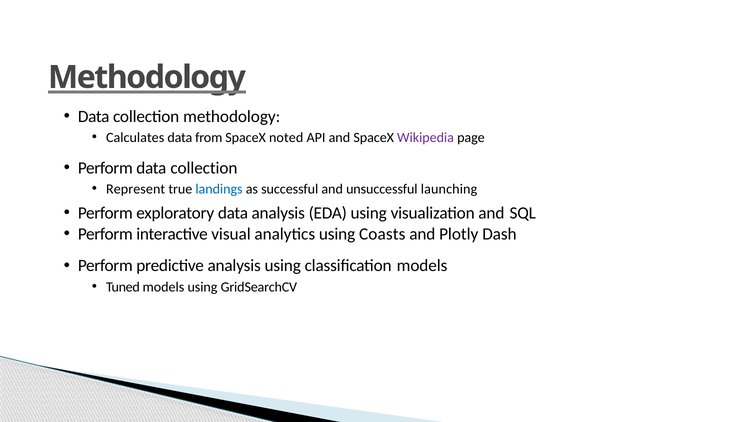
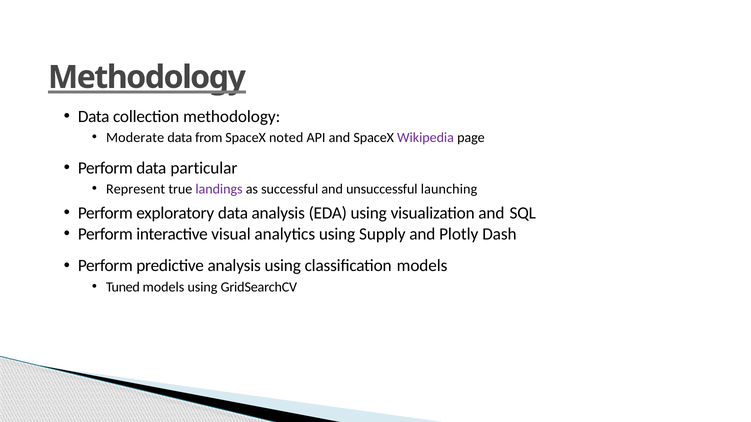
Calculates: Calculates -> Moderate
Perform data collection: collection -> particular
landings colour: blue -> purple
Coasts: Coasts -> Supply
